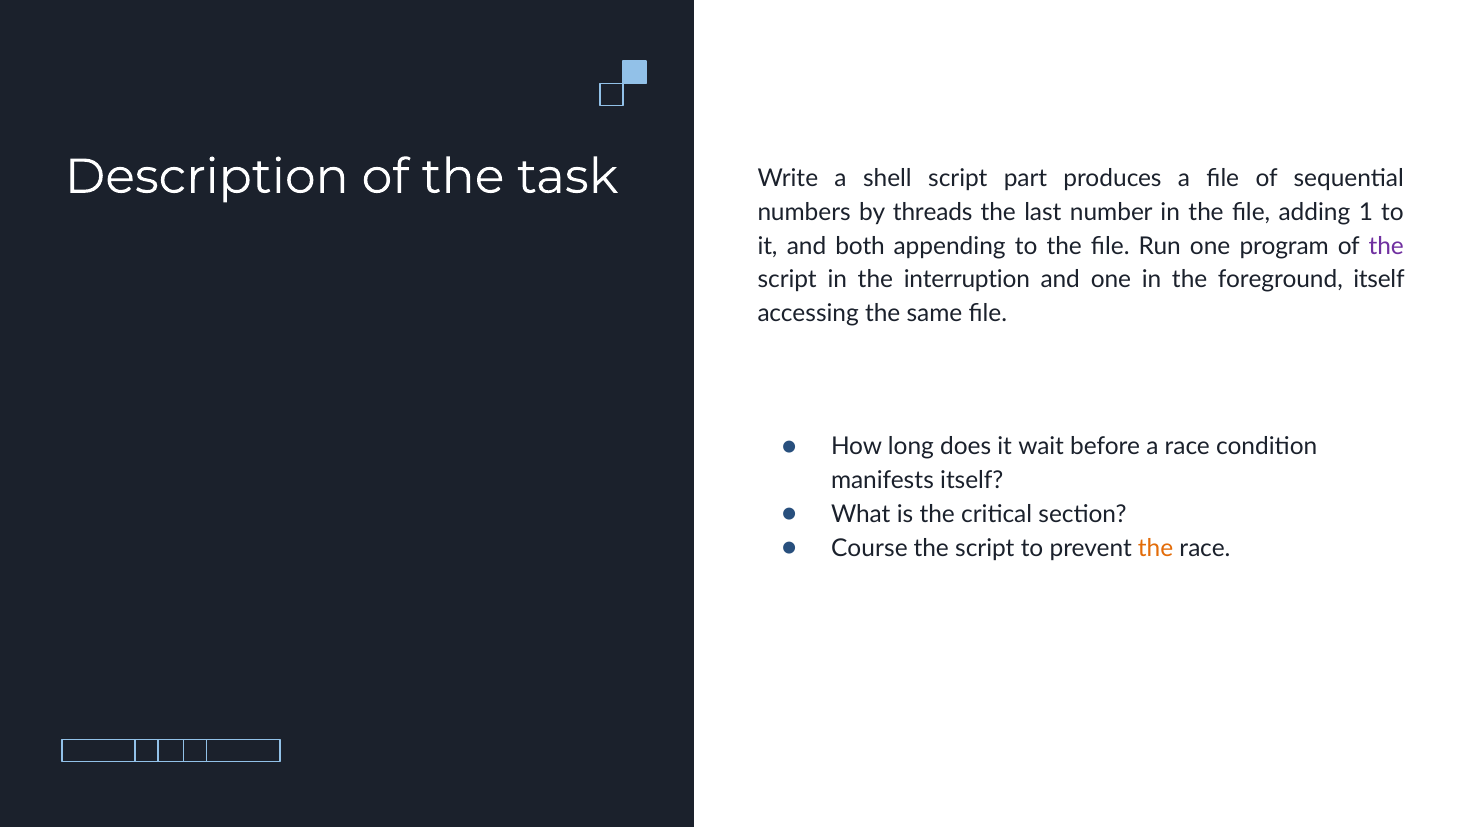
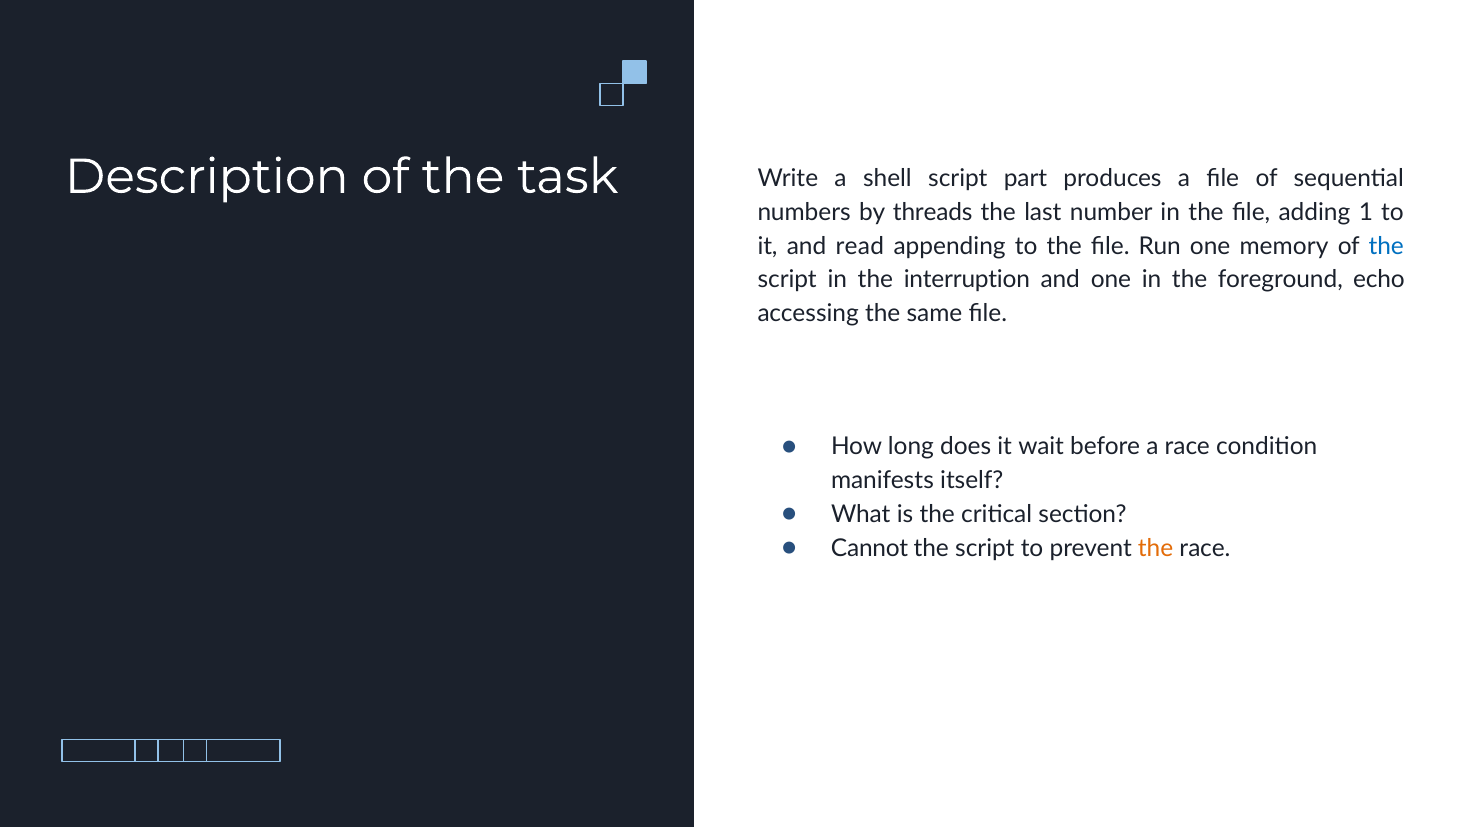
both: both -> read
program: program -> memory
the at (1386, 246) colour: purple -> blue
foreground itself: itself -> echo
Course: Course -> Cannot
